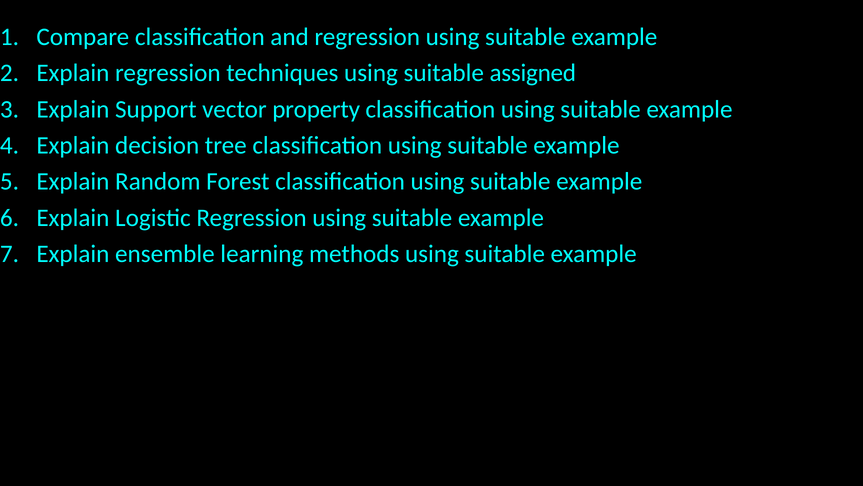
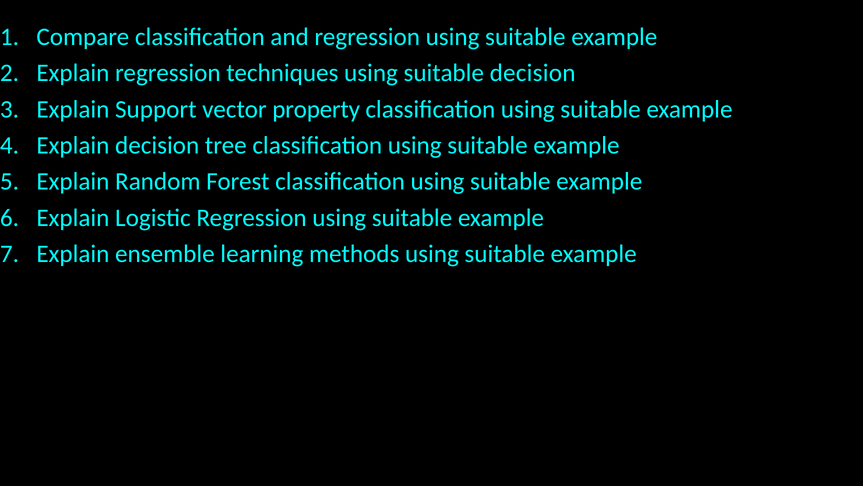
suitable assigned: assigned -> decision
